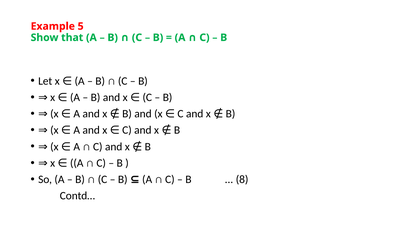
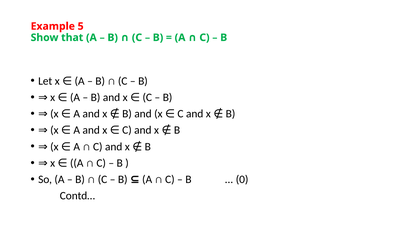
8: 8 -> 0
